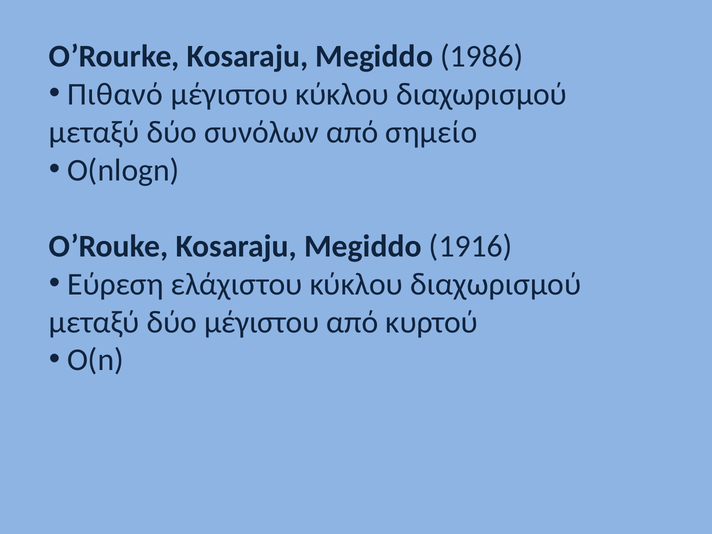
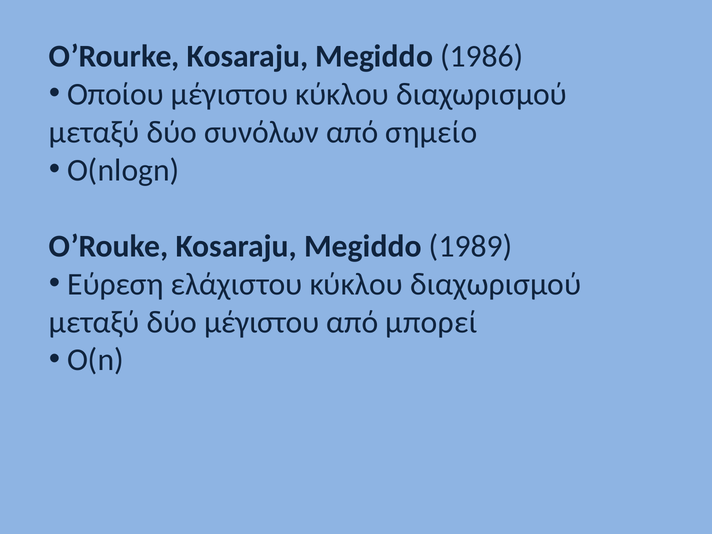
Πιθανό: Πιθανό -> Οποίου
1916: 1916 -> 1989
κυρτού: κυρτού -> μπορεί
